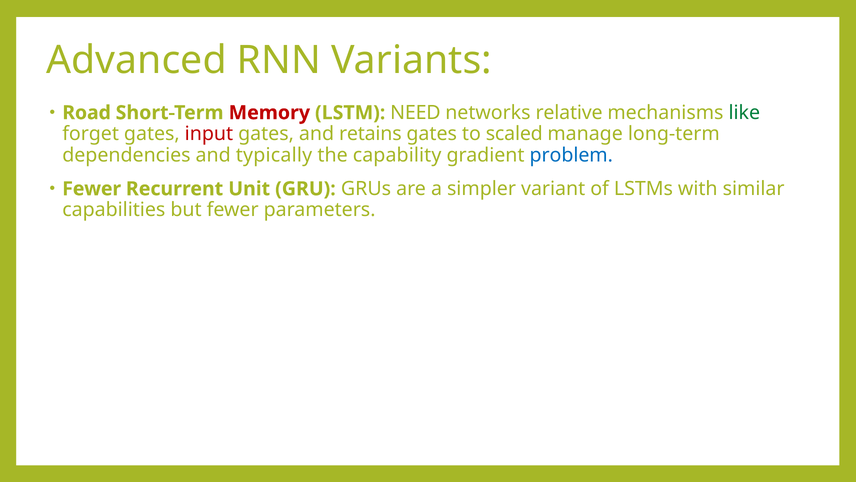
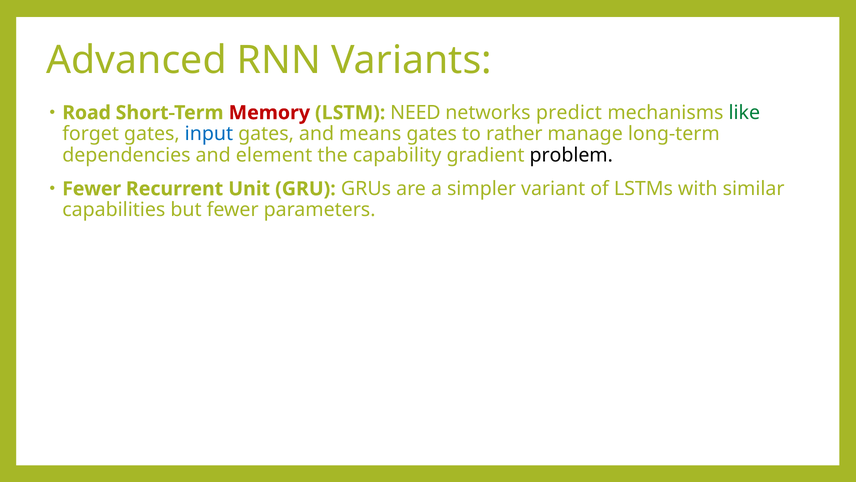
relative: relative -> predict
input colour: red -> blue
retains: retains -> means
scaled: scaled -> rather
typically: typically -> element
problem colour: blue -> black
